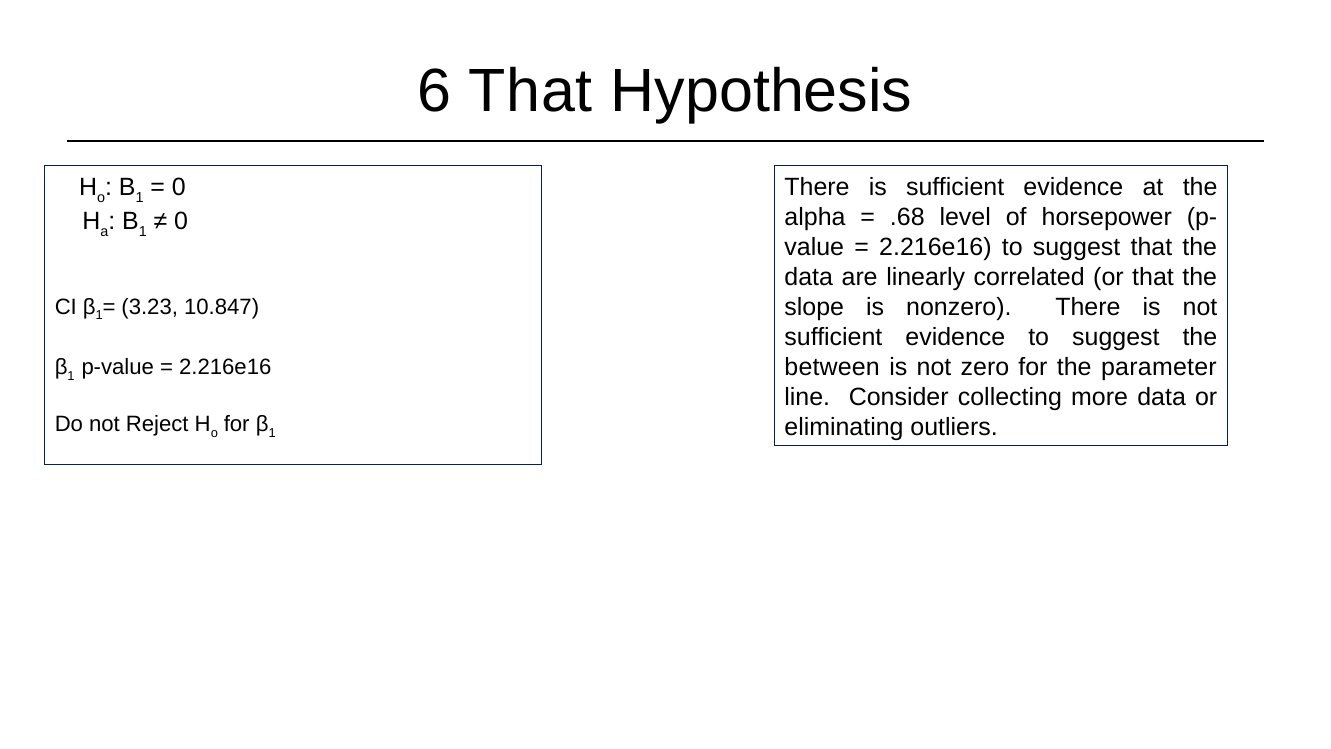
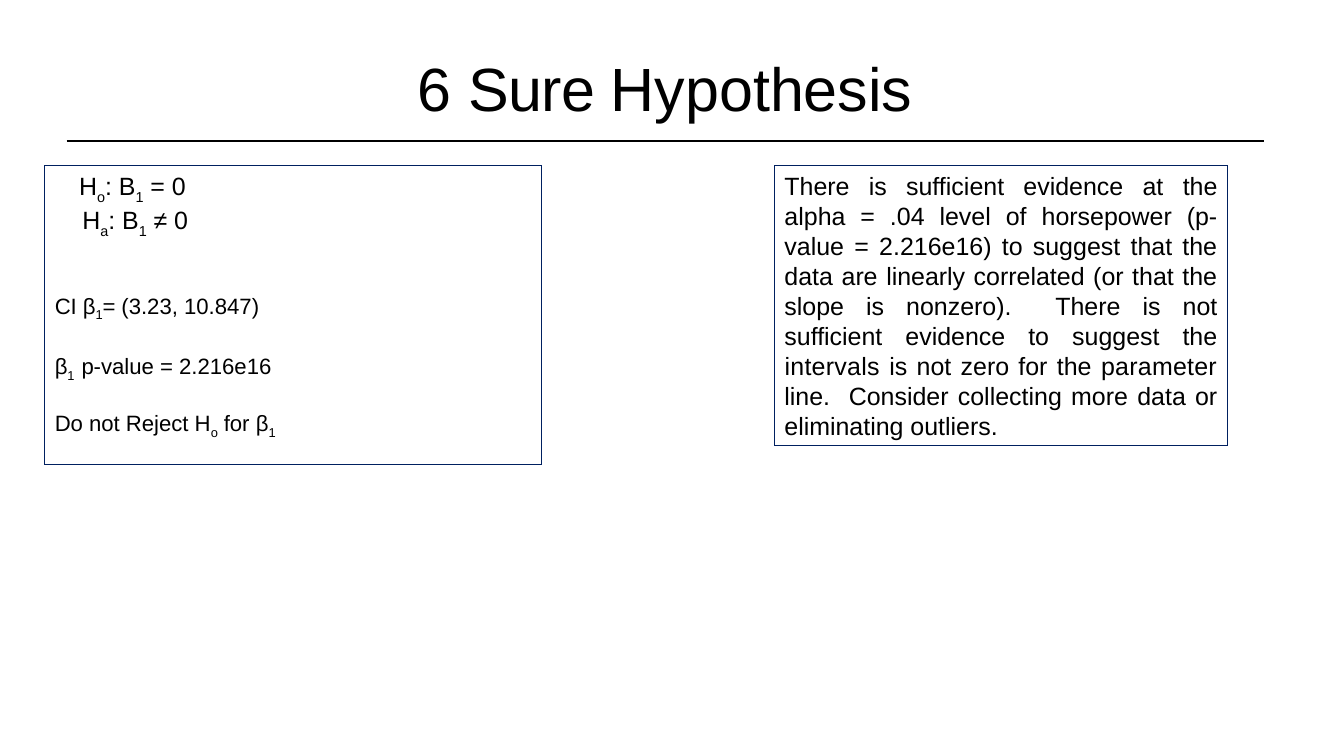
6 That: That -> Sure
.68: .68 -> .04
between: between -> intervals
